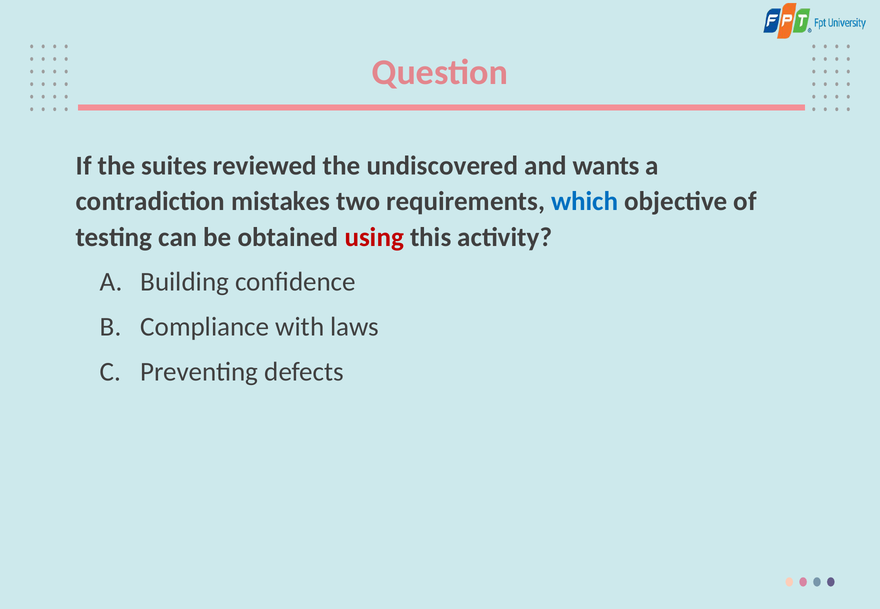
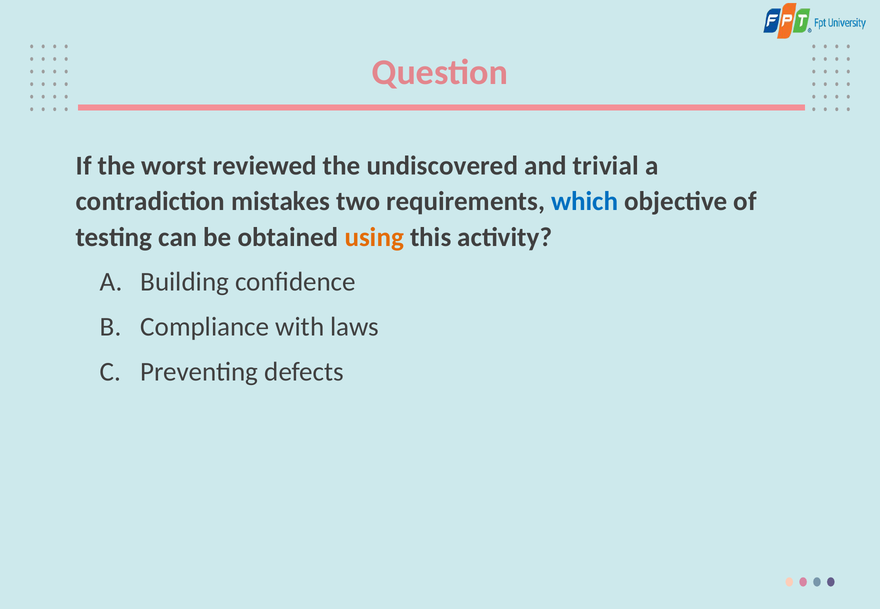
suites: suites -> worst
wants: wants -> trivial
using colour: red -> orange
